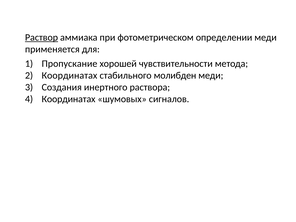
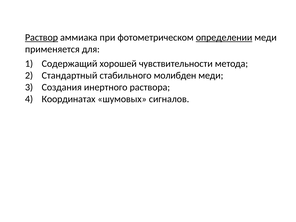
определении underline: none -> present
Пропускание: Пропускание -> Содержащий
Координатах at (69, 75): Координатах -> Стандартный
